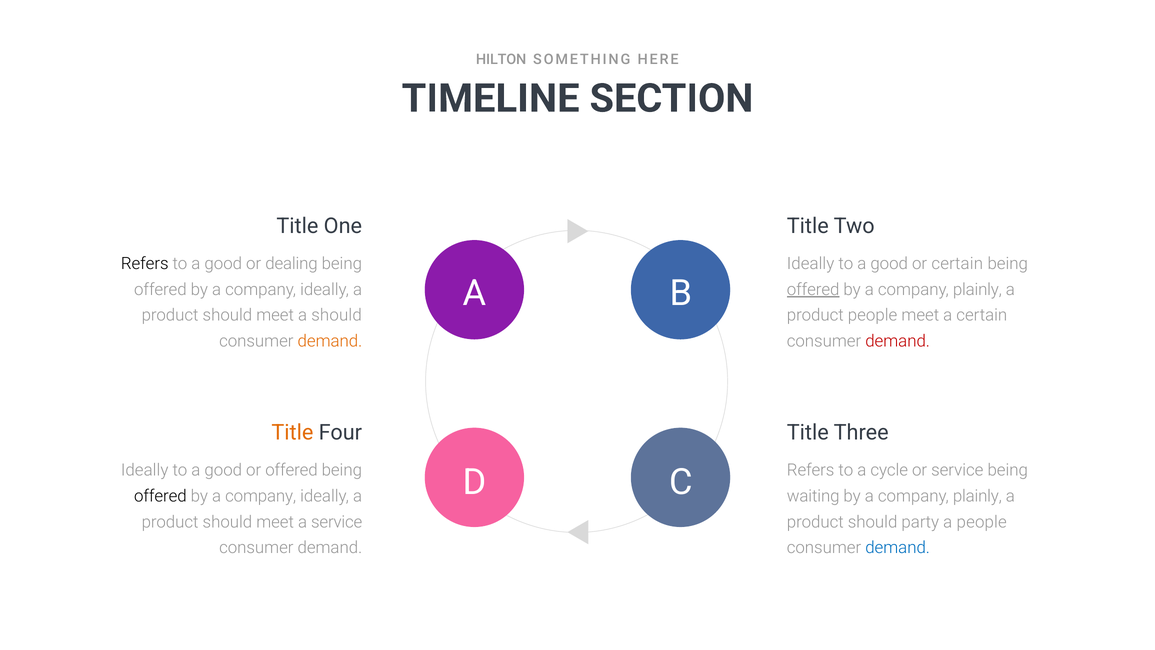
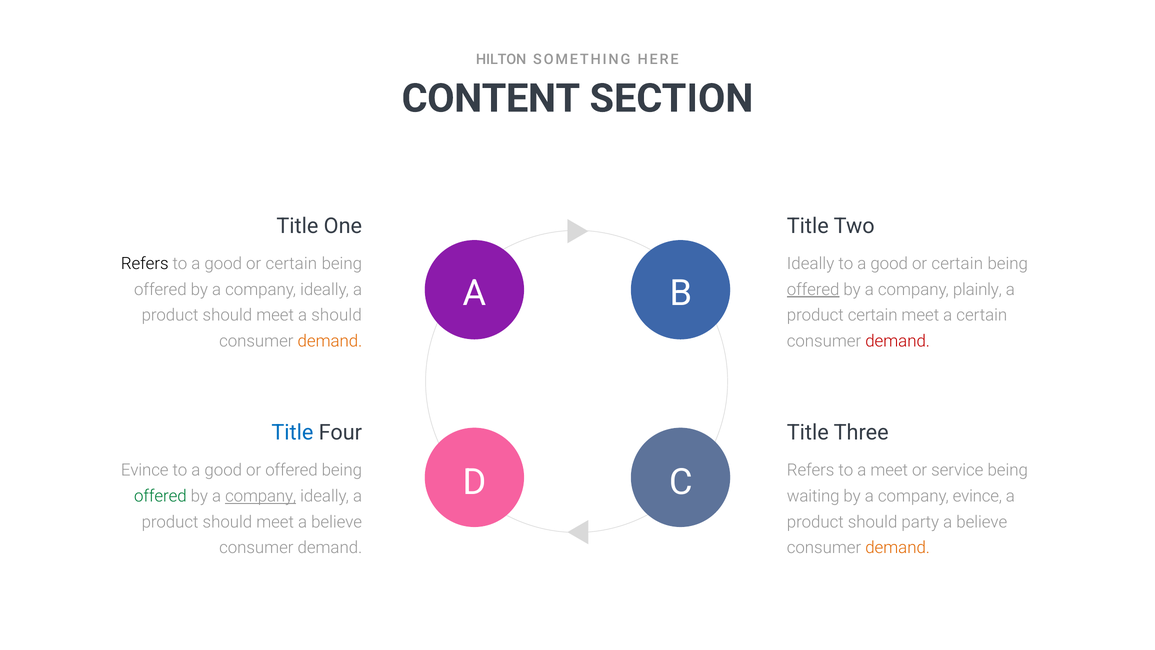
TIMELINE: TIMELINE -> CONTENT
dealing at (291, 264): dealing -> certain
product people: people -> certain
Title at (292, 433) colour: orange -> blue
Ideally at (145, 470): Ideally -> Evince
a cycle: cycle -> meet
offered at (160, 496) colour: black -> green
company at (261, 496) underline: none -> present
plainly at (977, 496): plainly -> evince
meet a service: service -> believe
people at (982, 522): people -> believe
demand at (898, 548) colour: blue -> orange
